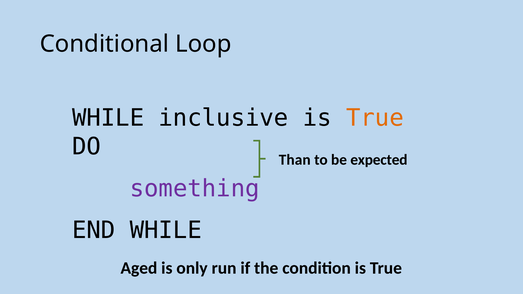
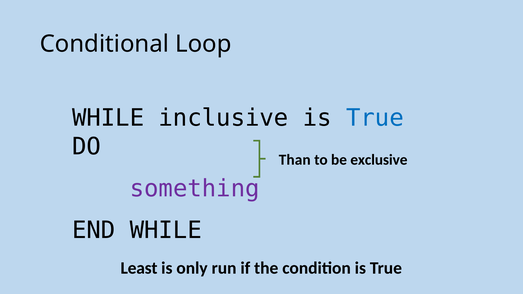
True at (375, 118) colour: orange -> blue
expected: expected -> exclusive
Aged: Aged -> Least
